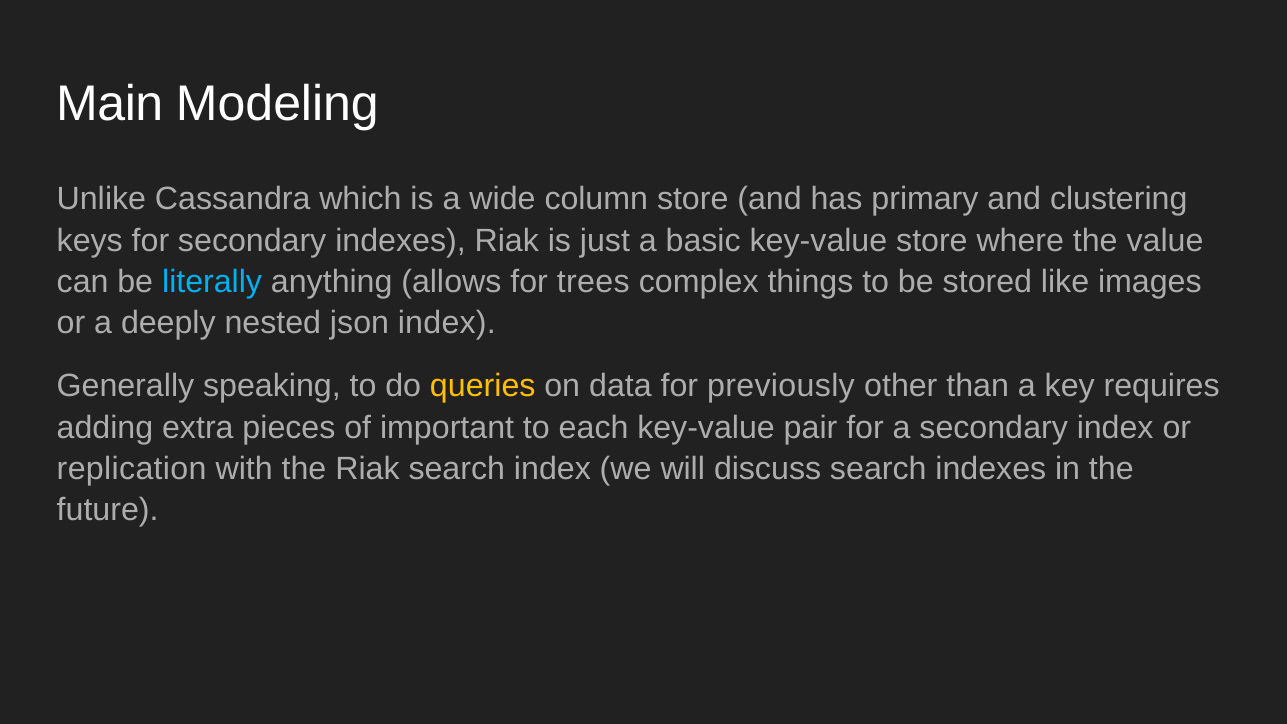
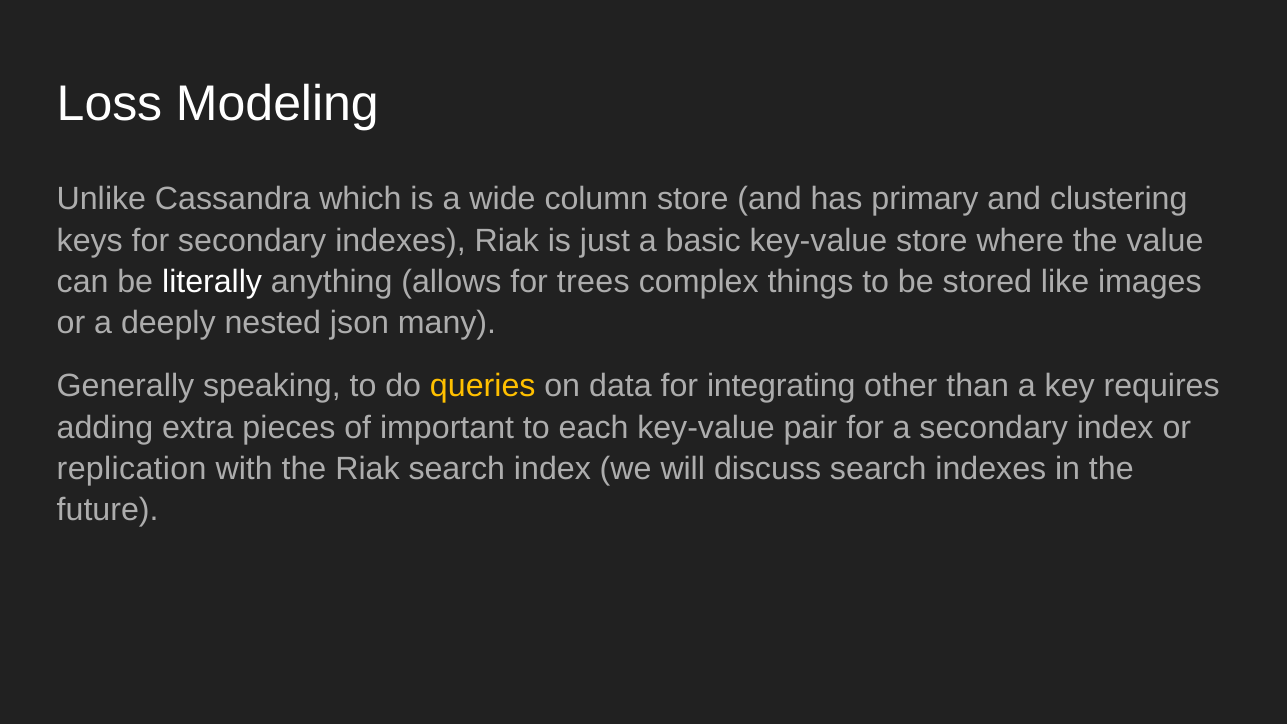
Main: Main -> Loss
literally colour: light blue -> white
json index: index -> many
previously: previously -> integrating
